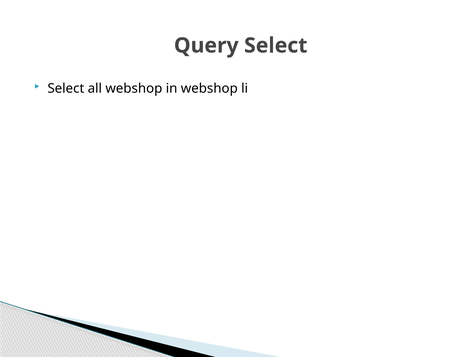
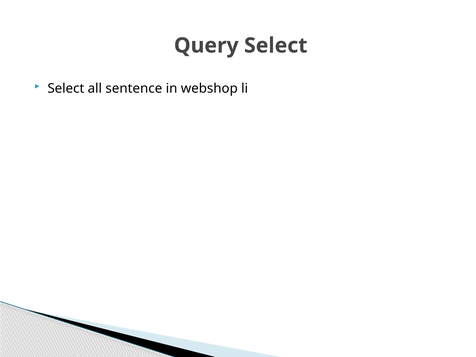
all webshop: webshop -> sentence
